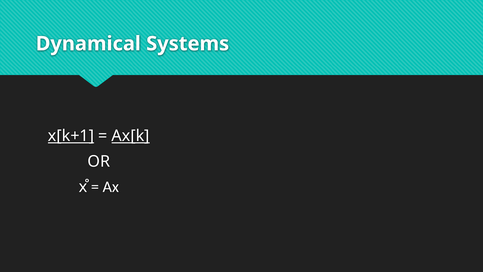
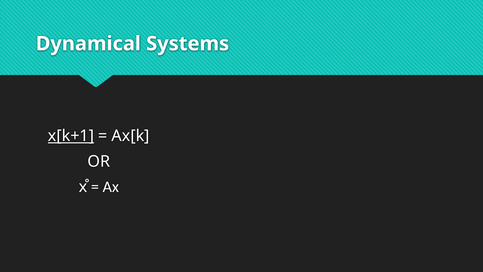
Ax[k underline: present -> none
